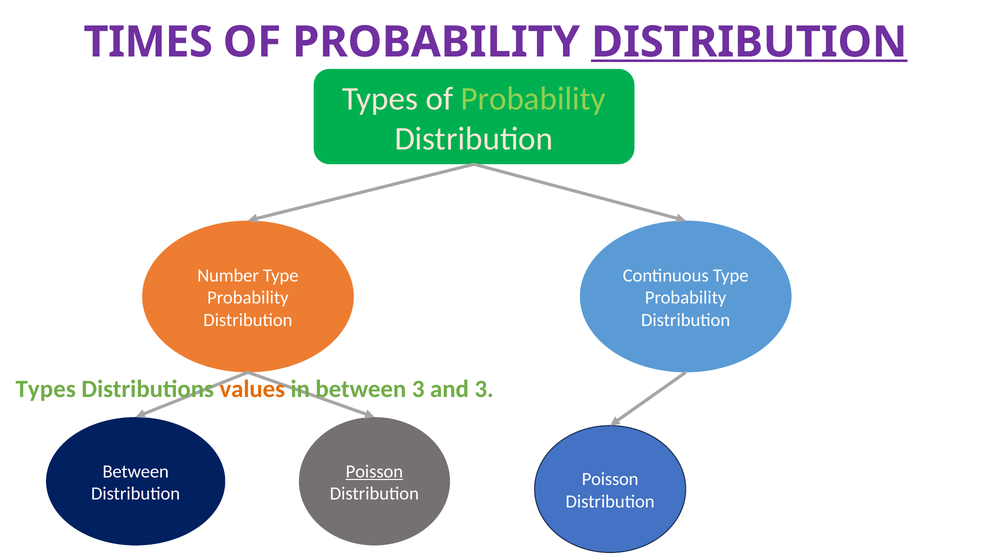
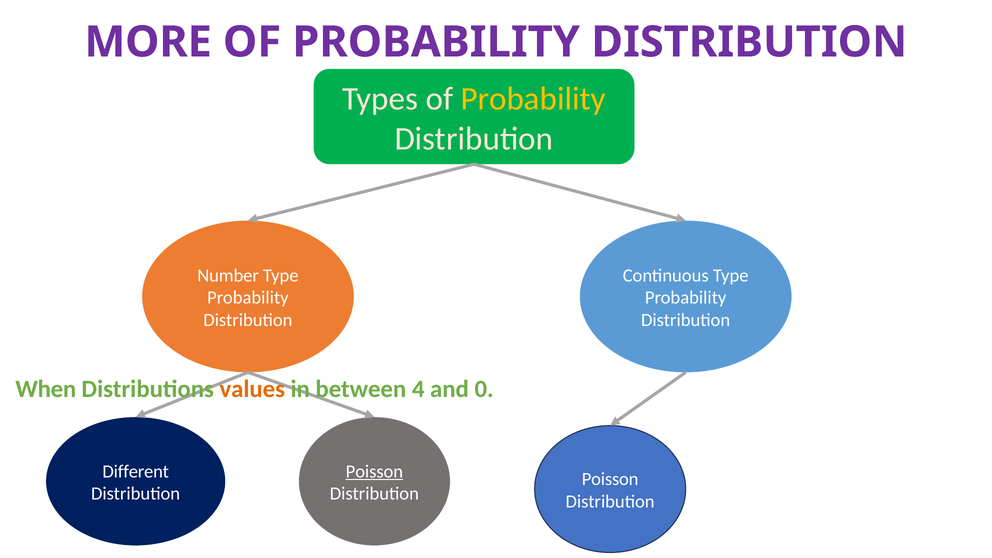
TIMES: TIMES -> MORE
DISTRIBUTION at (749, 42) underline: present -> none
Probability at (533, 99) colour: light green -> yellow
Types at (46, 389): Types -> When
between 3: 3 -> 4
and 3: 3 -> 0
Between at (136, 471): Between -> Different
